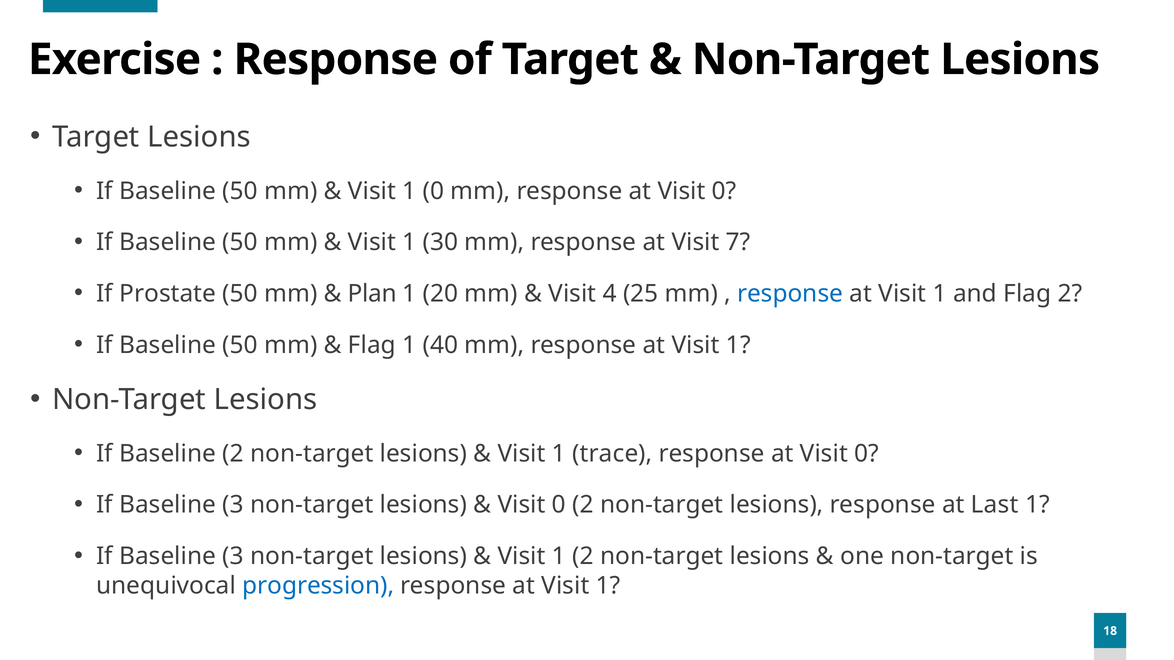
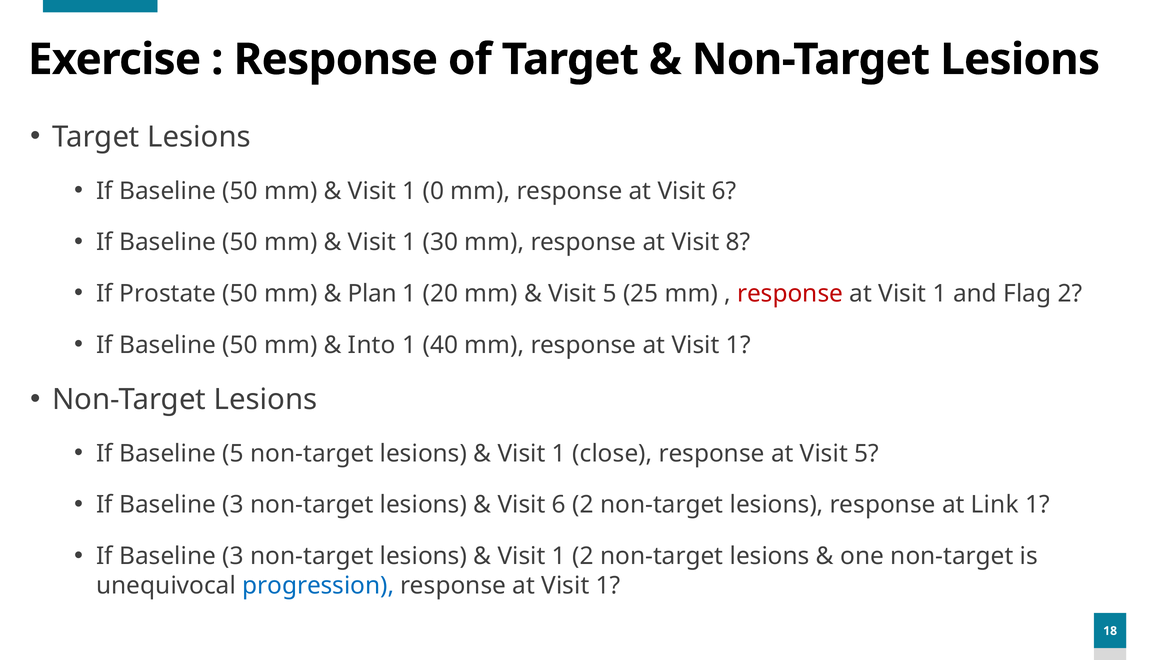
0 at (724, 191): 0 -> 6
7: 7 -> 8
4 at (610, 294): 4 -> 5
response at (790, 294) colour: blue -> red
Flag at (372, 345): Flag -> Into
Baseline 2: 2 -> 5
trace: trace -> close
0 at (867, 454): 0 -> 5
0 at (559, 505): 0 -> 6
Last: Last -> Link
